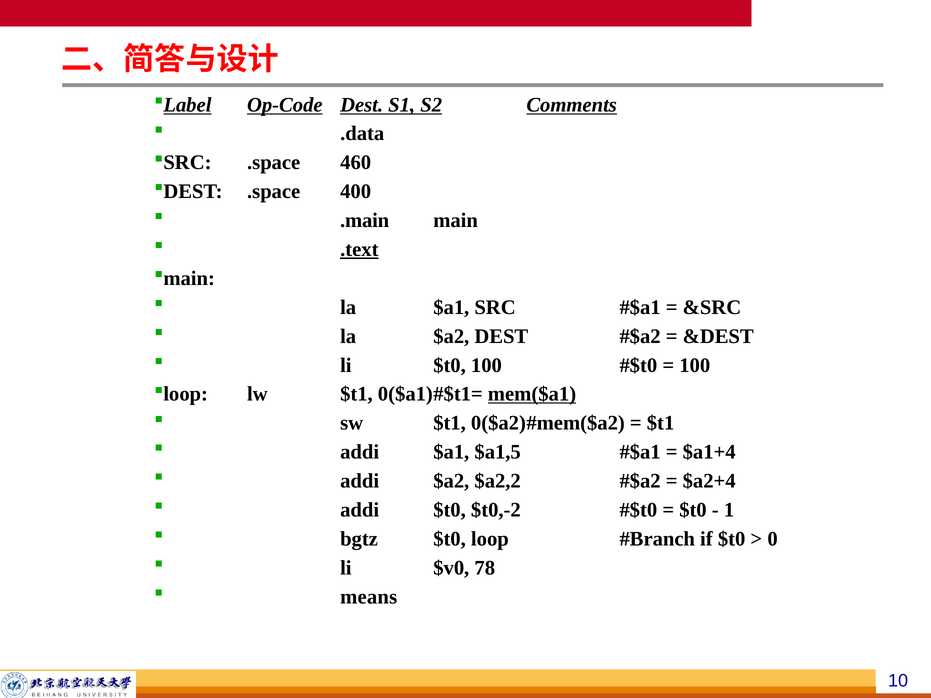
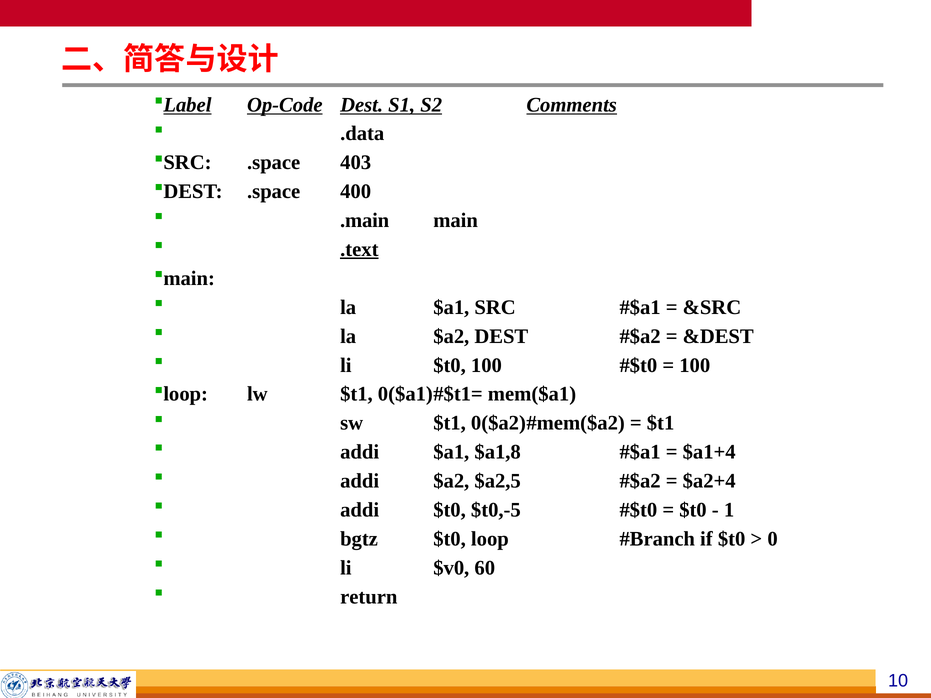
460: 460 -> 403
mem($a1 underline: present -> none
$a1,5: $a1,5 -> $a1,8
$a2,2: $a2,2 -> $a2,5
$t0,-2: $t0,-2 -> $t0,-5
78: 78 -> 60
means: means -> return
